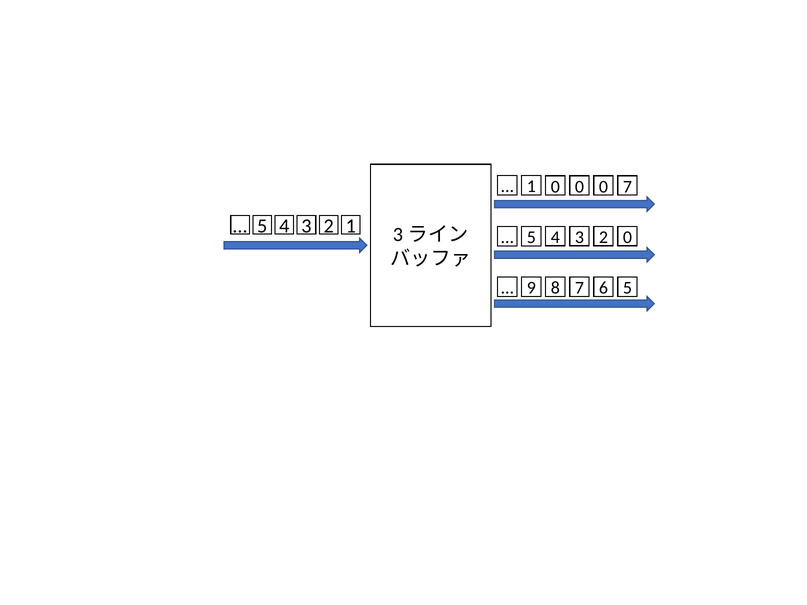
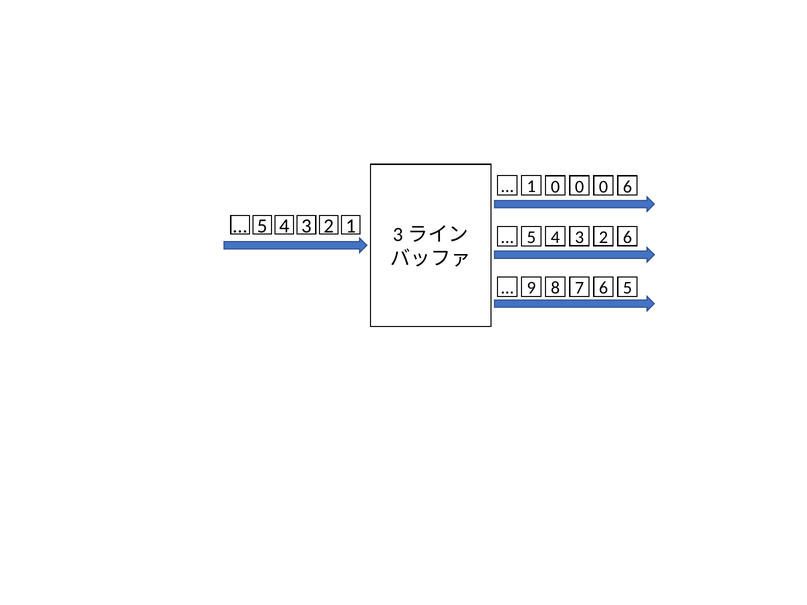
7 at (627, 187): 7 -> 6
0 at (627, 237): 0 -> 6
